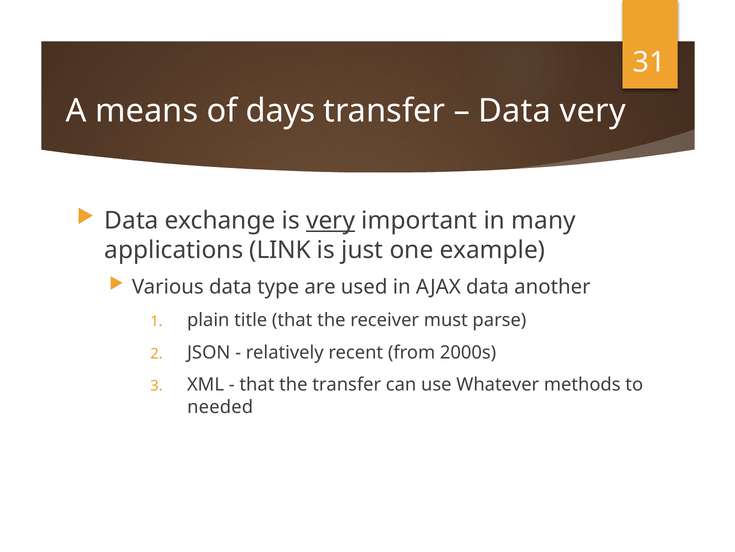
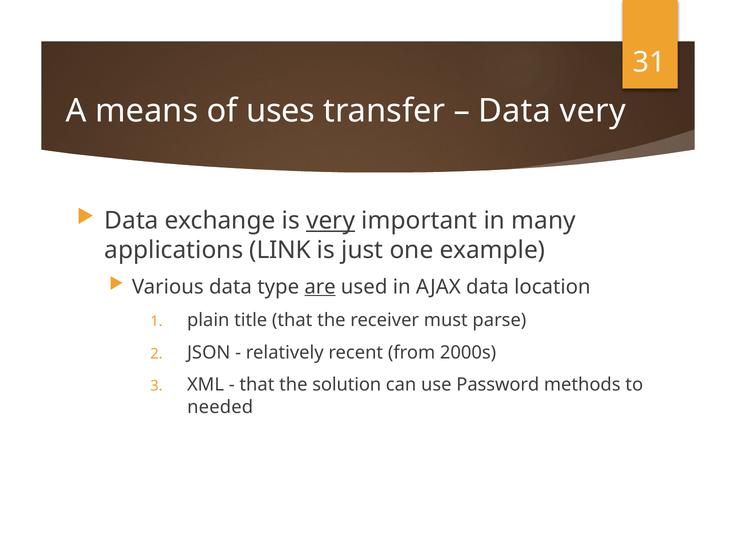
days: days -> uses
are underline: none -> present
another: another -> location
the transfer: transfer -> solution
Whatever: Whatever -> Password
